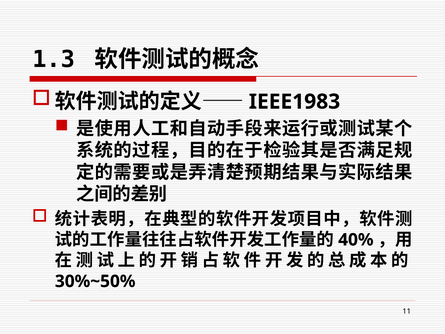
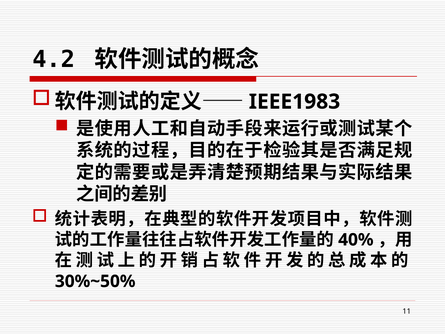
1.3: 1.3 -> 4.2
